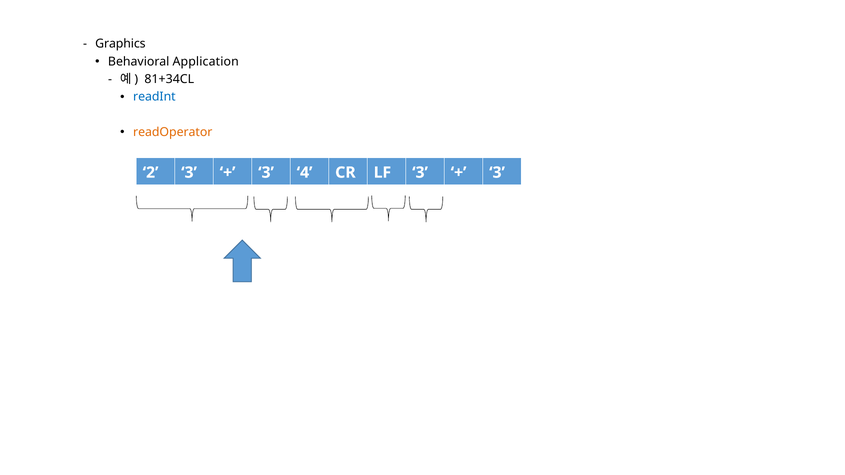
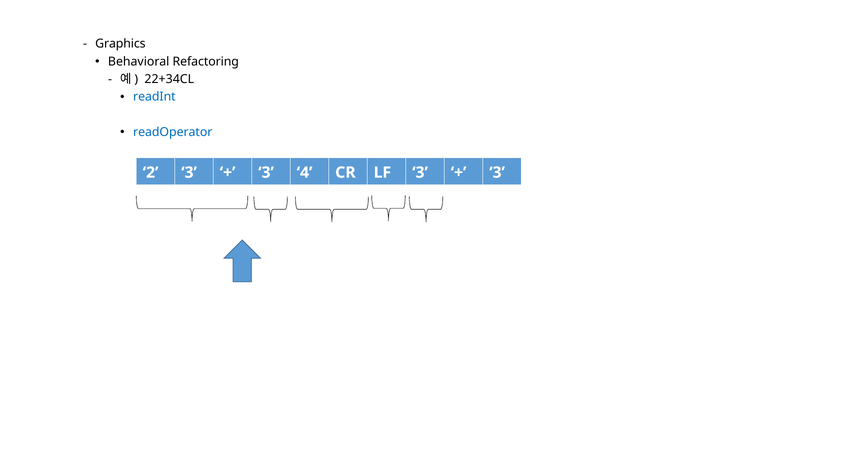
Application: Application -> Refactoring
81+34CL: 81+34CL -> 22+34CL
readOperator colour: orange -> blue
